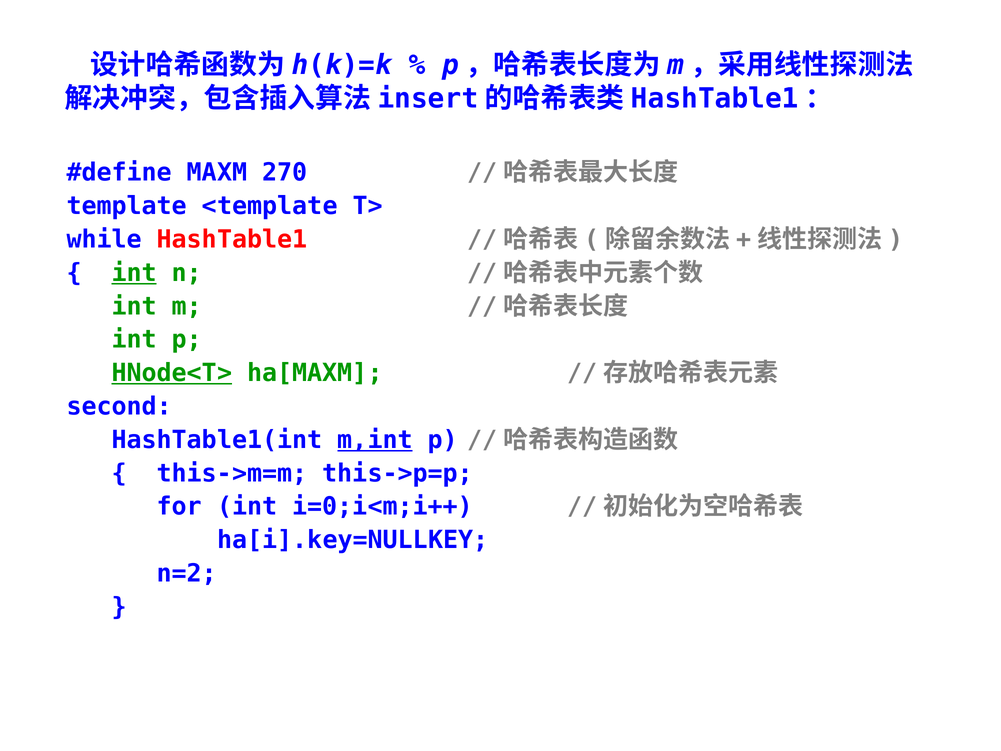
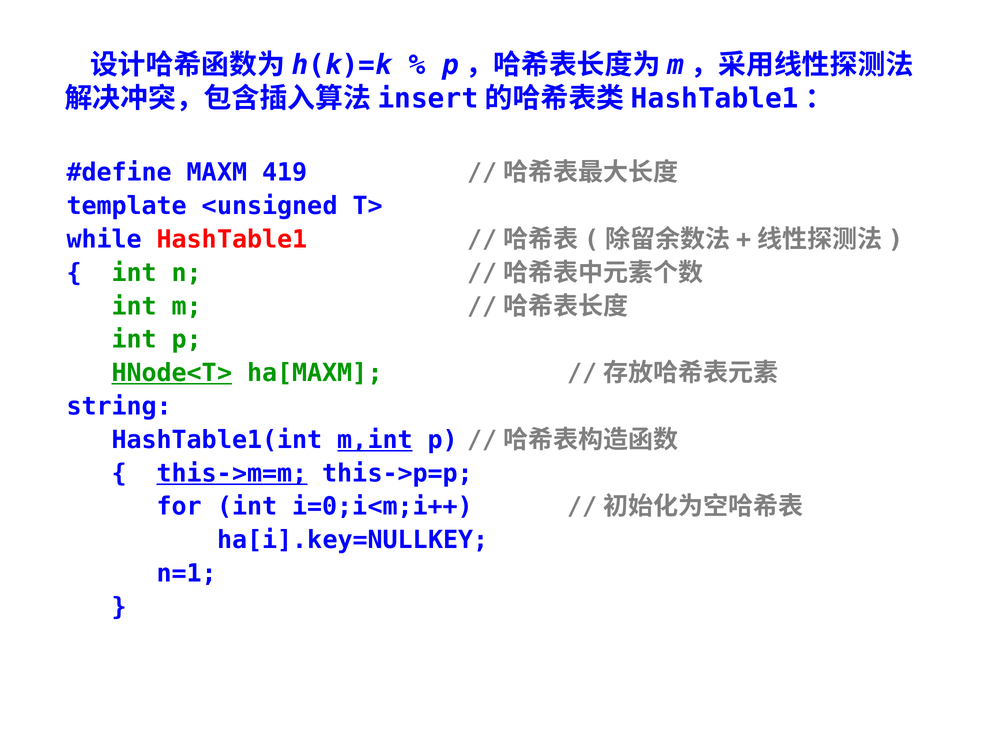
270: 270 -> 419
<template: <template -> <unsigned
int at (134, 273) underline: present -> none
second: second -> string
this->m=m underline: none -> present
n=2: n=2 -> n=1
